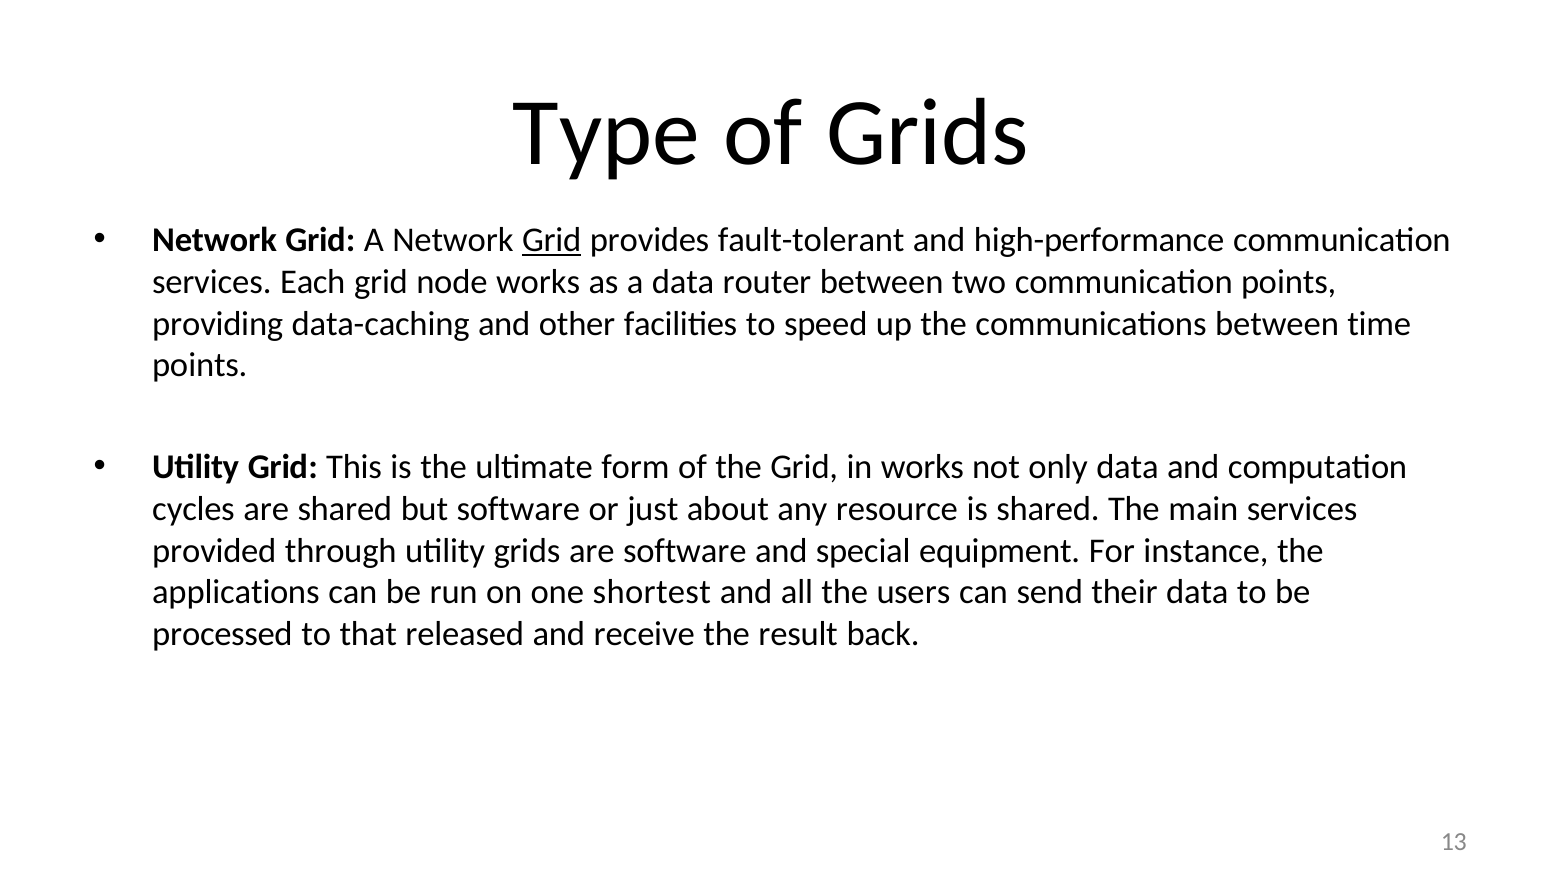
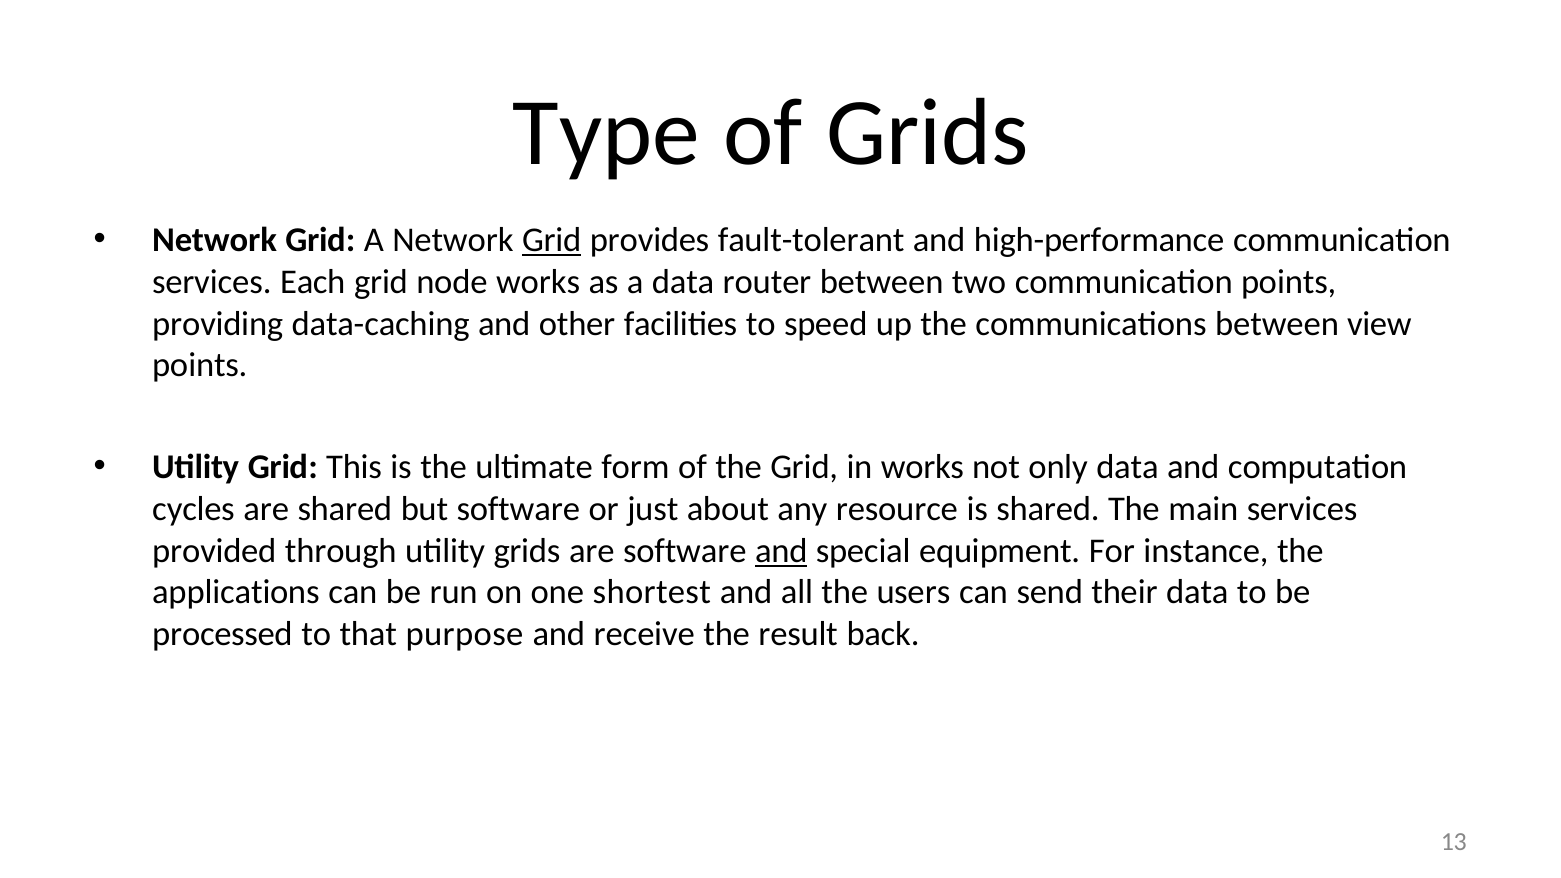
time: time -> view
and at (781, 551) underline: none -> present
released: released -> purpose
